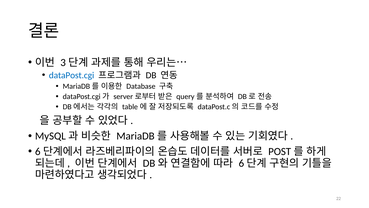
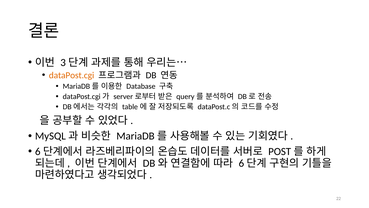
dataPost.cgi colour: blue -> orange
